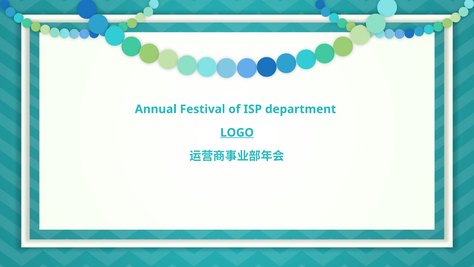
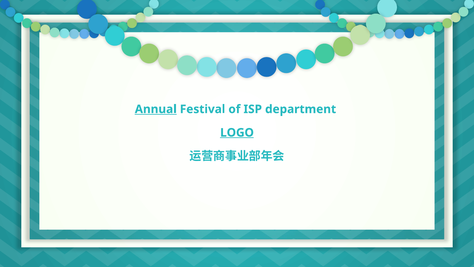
Annual underline: none -> present
